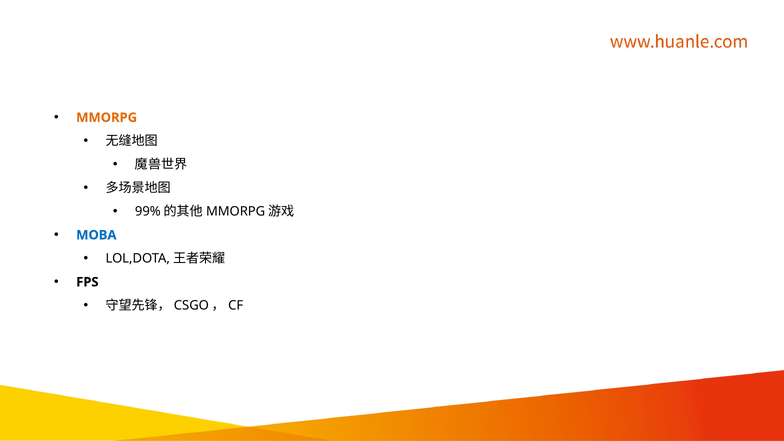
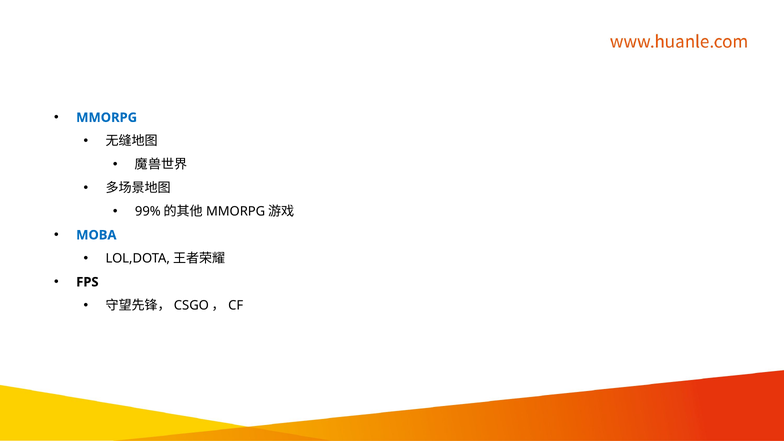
MMORPG colour: orange -> blue
